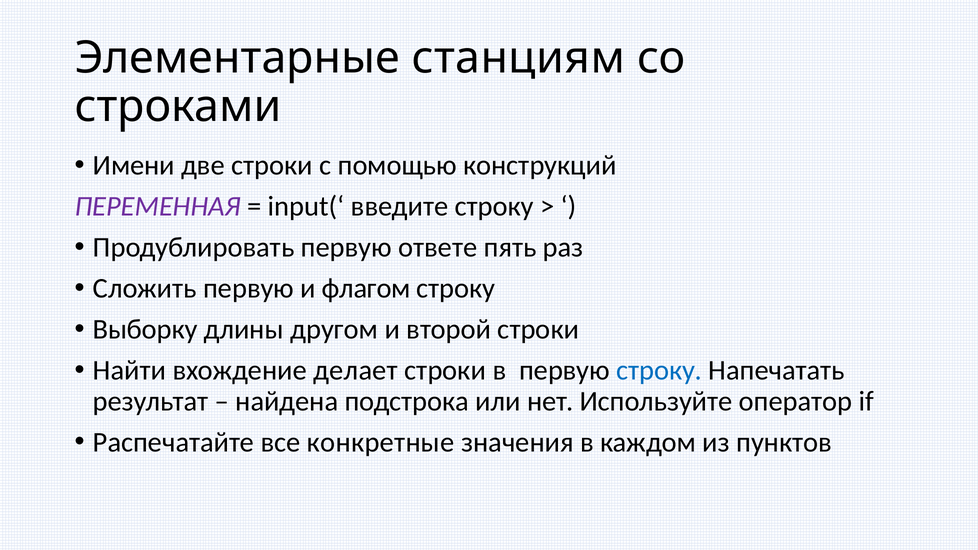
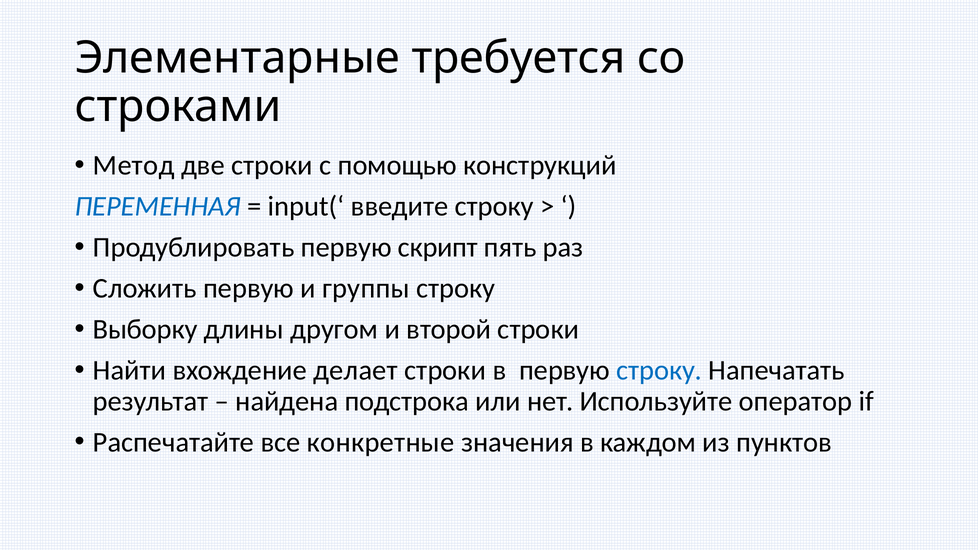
станциям: станциям -> требуется
Имени: Имени -> Метод
ПЕРЕМЕННАЯ colour: purple -> blue
ответе: ответе -> скрипт
флагом: флагом -> группы
